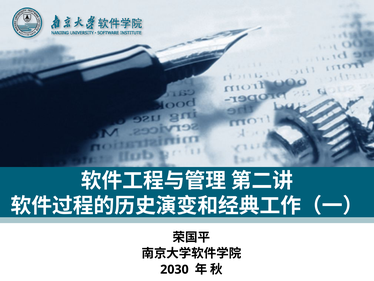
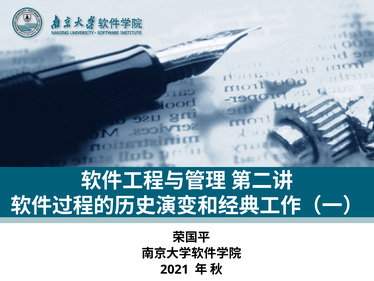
2030: 2030 -> 2021
